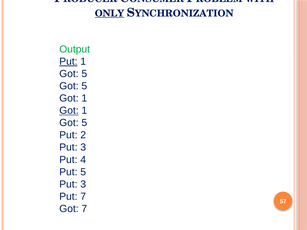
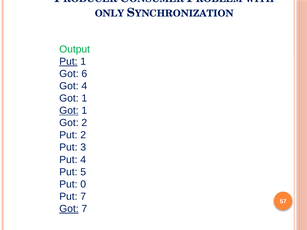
ONLY underline: present -> none
5 at (84, 74): 5 -> 6
5 at (84, 86): 5 -> 4
5 at (84, 123): 5 -> 2
3 at (83, 184): 3 -> 0
Got at (69, 209) underline: none -> present
